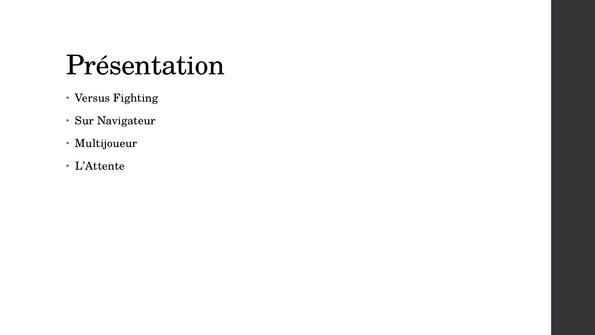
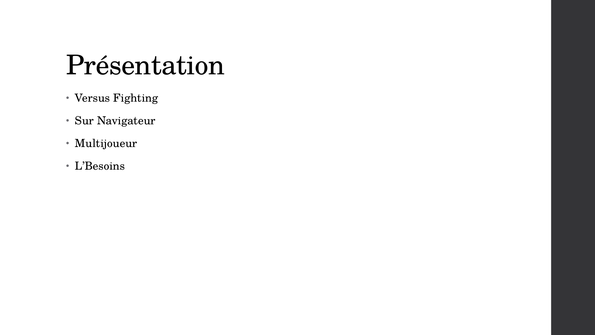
L’Attente: L’Attente -> L’Besoins
